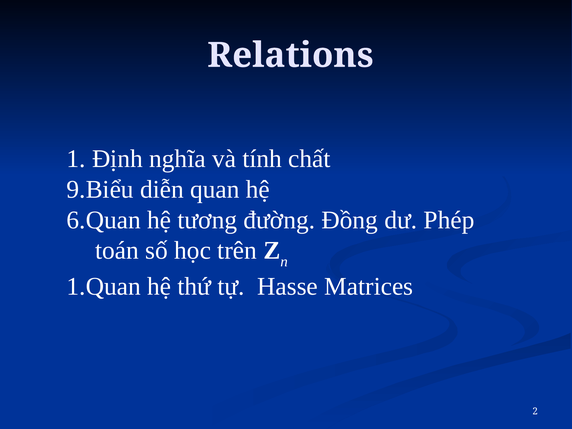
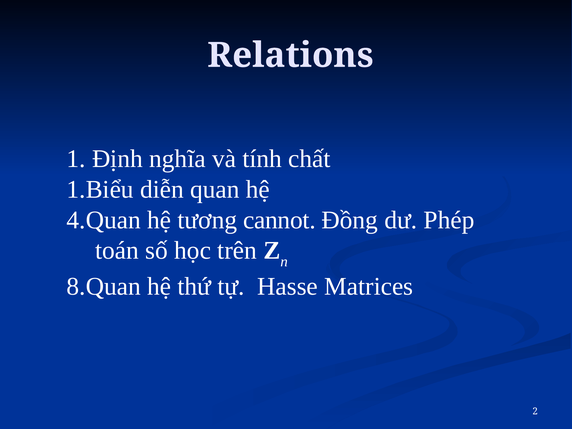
9.Biểu: 9.Biểu -> 1.Biểu
6.Quan: 6.Quan -> 4.Quan
đường: đường -> cannot
1.Quan: 1.Quan -> 8.Quan
